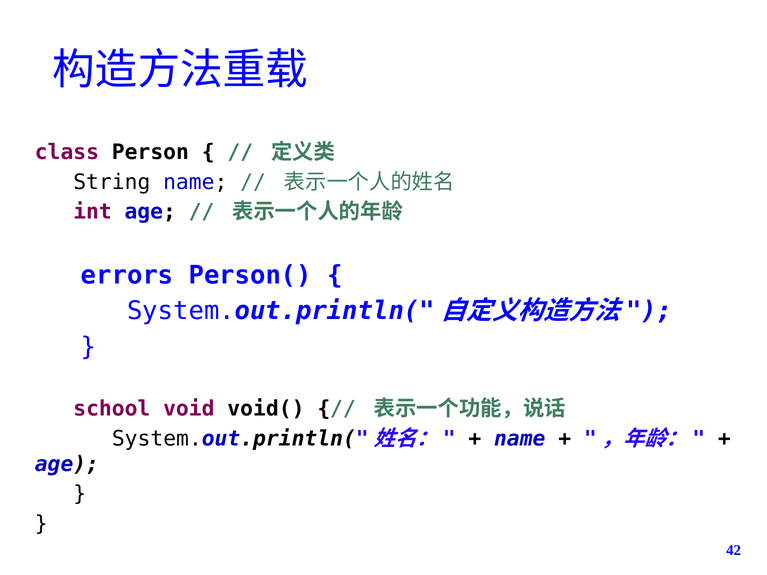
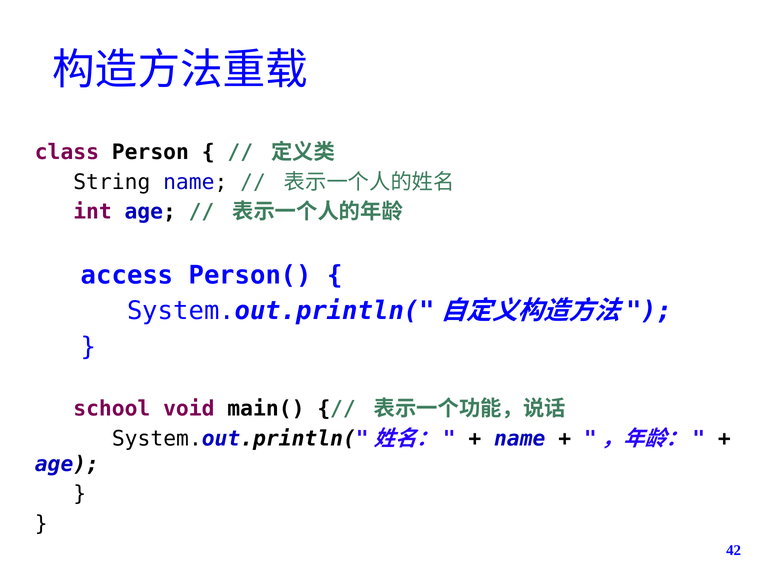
errors: errors -> access
void(: void( -> main(
